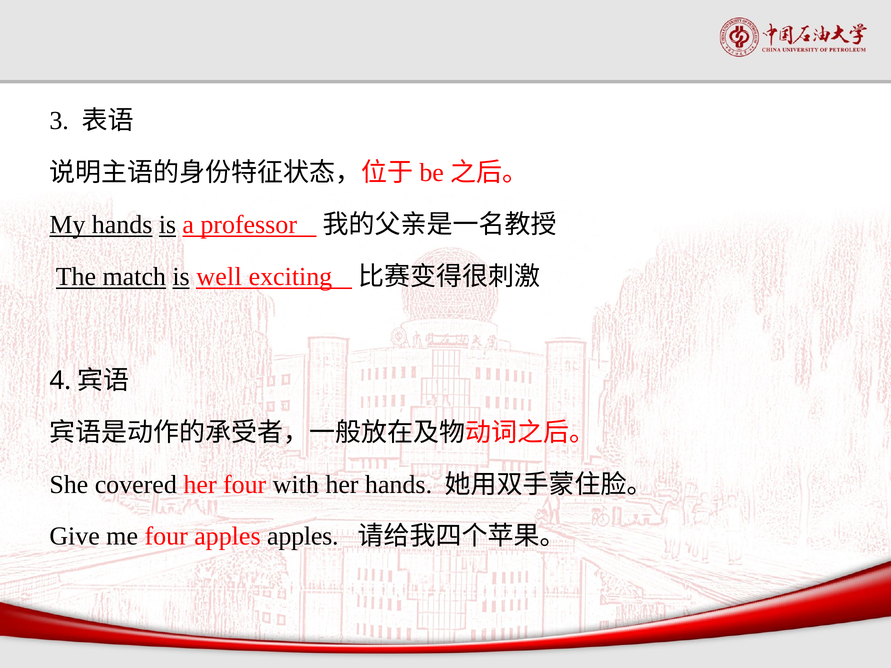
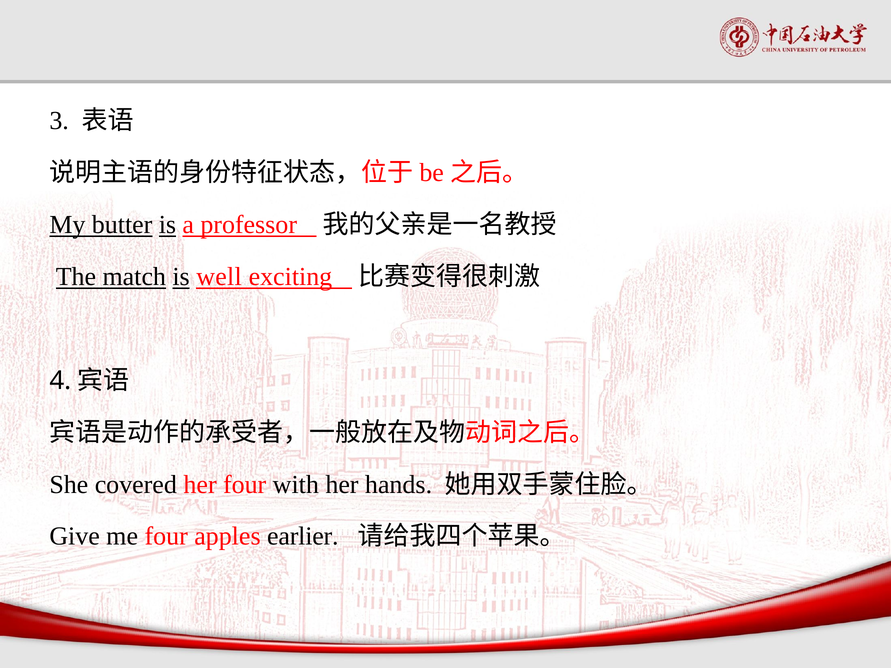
My hands: hands -> butter
apples apples: apples -> earlier
